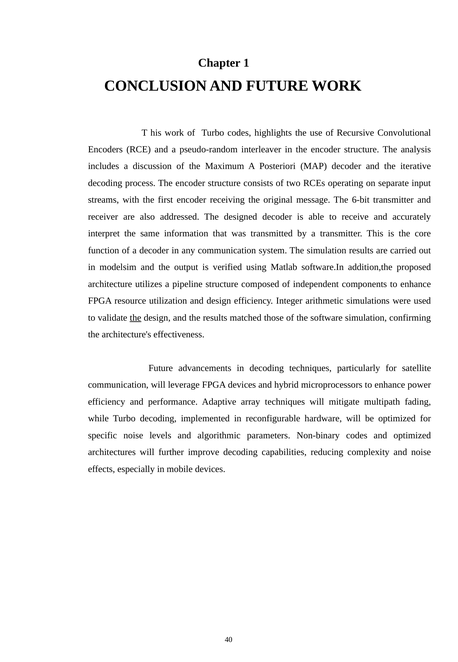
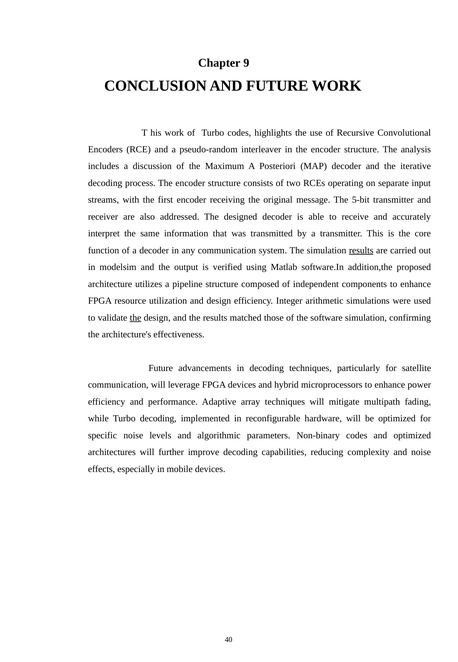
1: 1 -> 9
6-bit: 6-bit -> 5-bit
results at (361, 250) underline: none -> present
